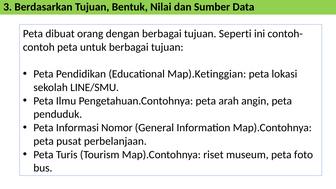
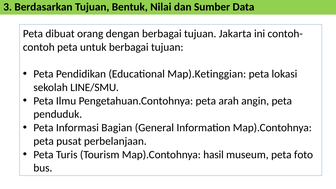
Seperti: Seperti -> Jakarta
Nomor: Nomor -> Bagian
riset: riset -> hasil
